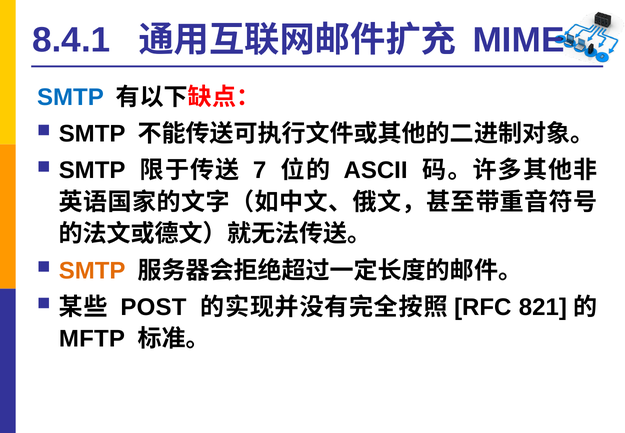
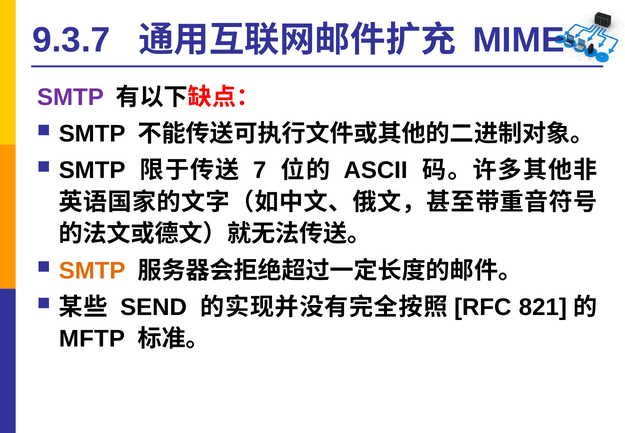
8.4.1: 8.4.1 -> 9.3.7
SMTP at (70, 97) colour: blue -> purple
POST: POST -> SEND
